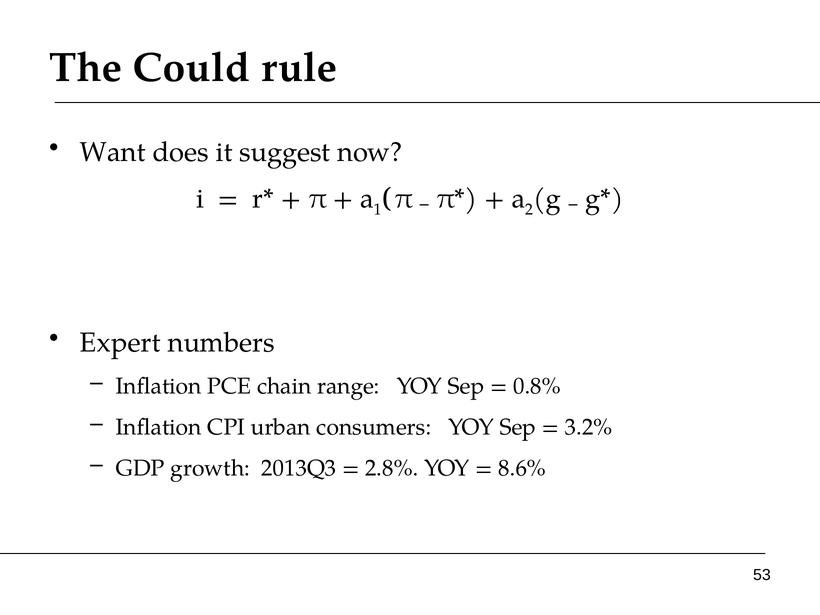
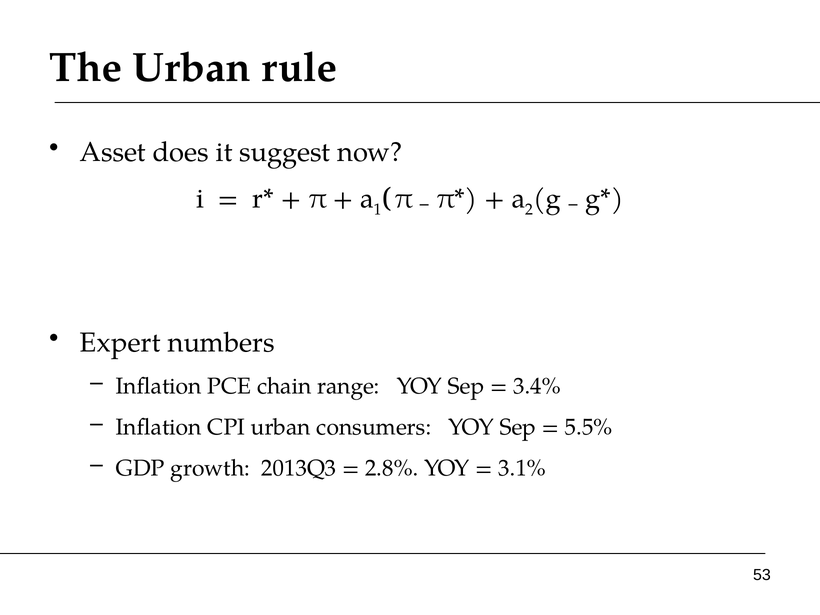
The Could: Could -> Urban
Want: Want -> Asset
0.8%: 0.8% -> 3.4%
3.2%: 3.2% -> 5.5%
8.6%: 8.6% -> 3.1%
